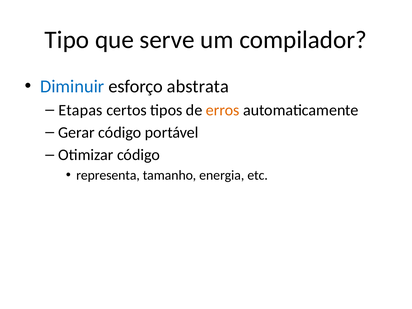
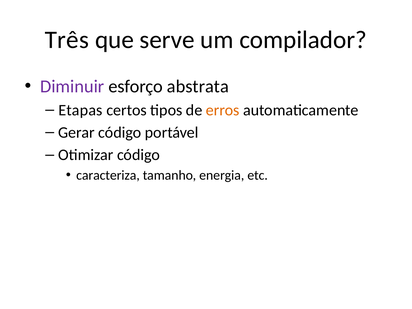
Tipo: Tipo -> Três
Diminuir colour: blue -> purple
representa: representa -> caracteriza
